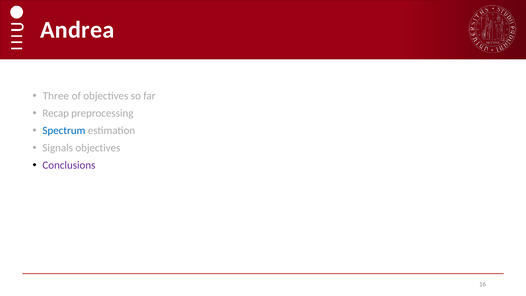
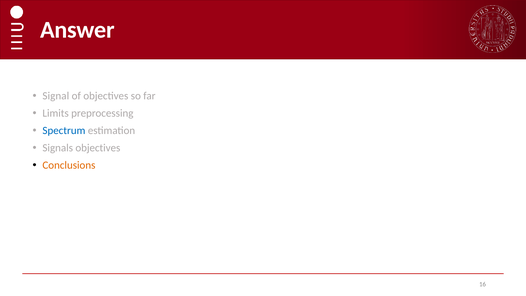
Andrea: Andrea -> Answer
Three: Three -> Signal
Recap: Recap -> Limits
Conclusions colour: purple -> orange
